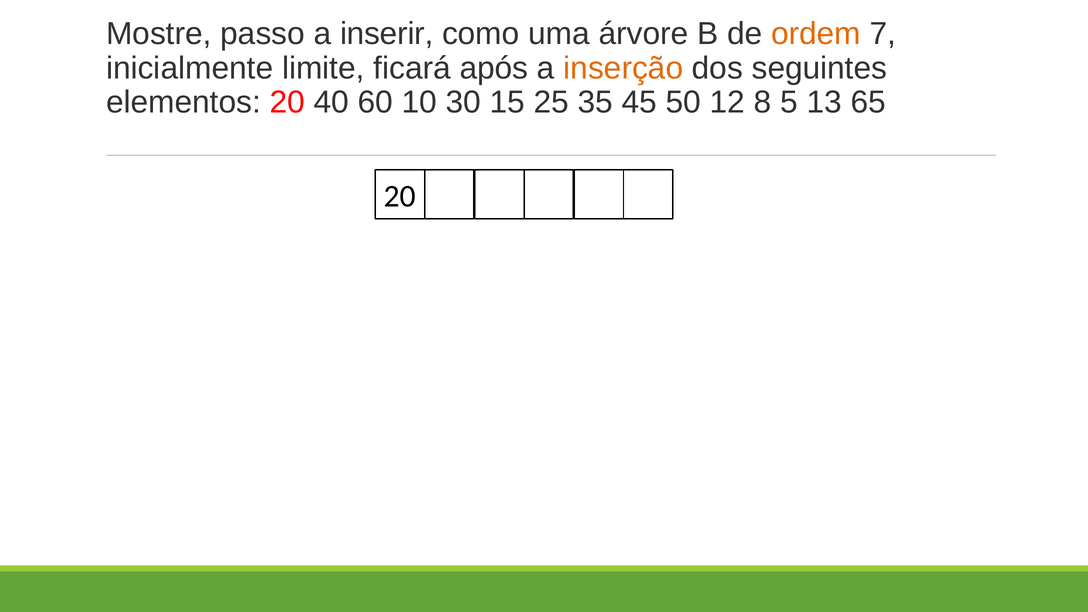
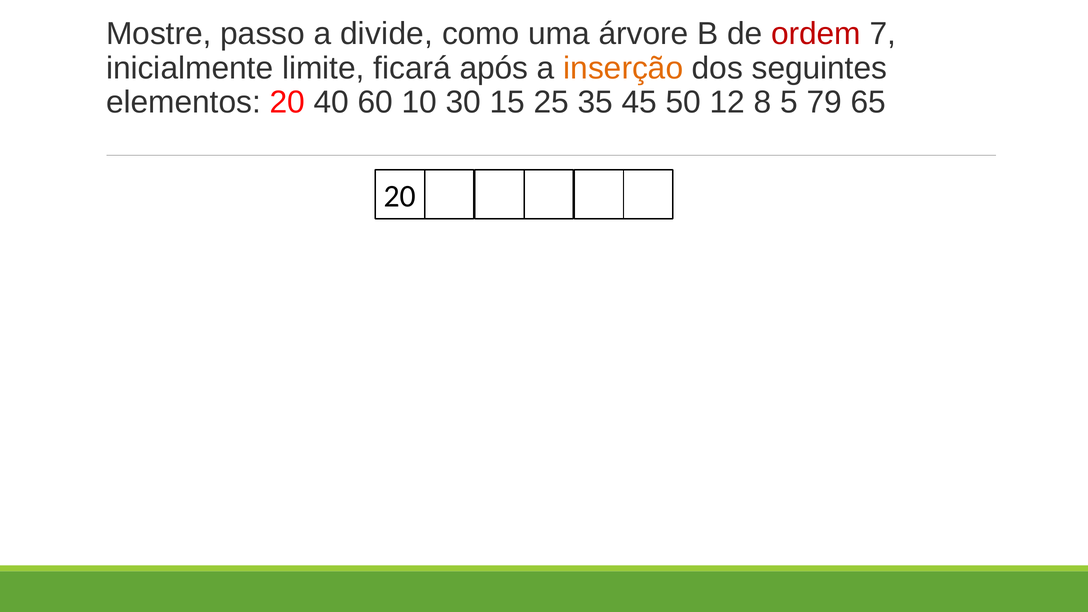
inserir: inserir -> divide
ordem colour: orange -> red
13: 13 -> 79
